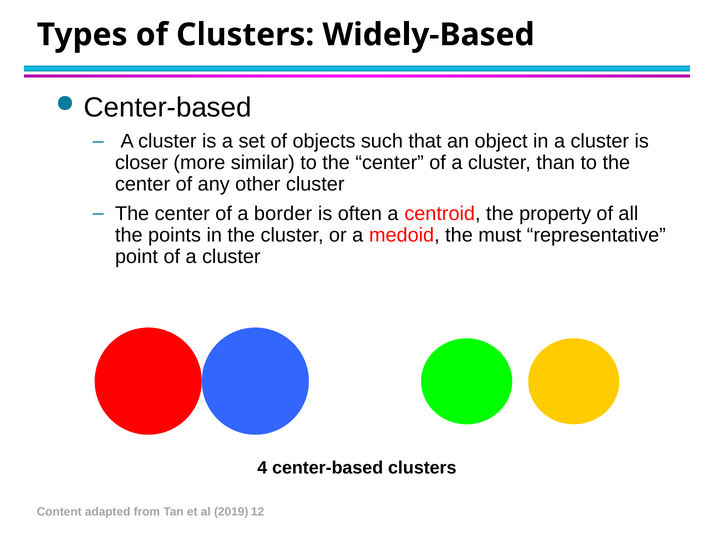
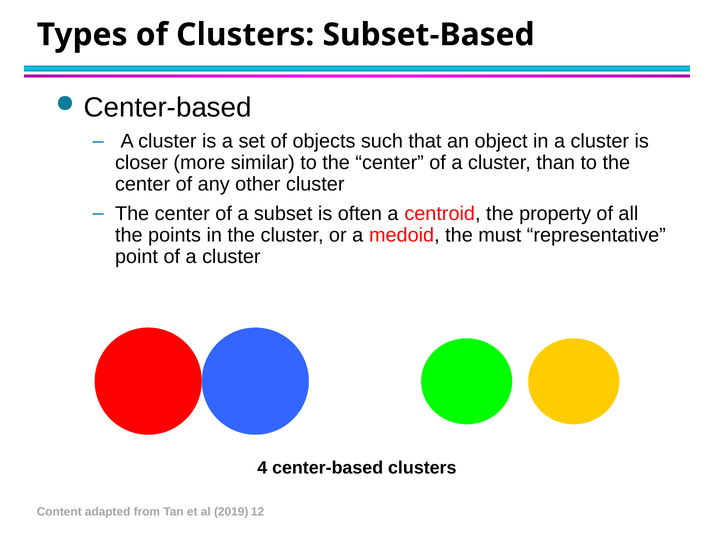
Widely-Based: Widely-Based -> Subset-Based
border: border -> subset
